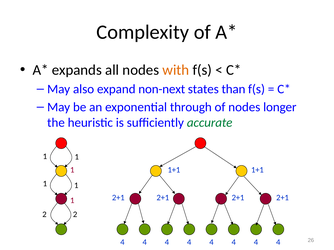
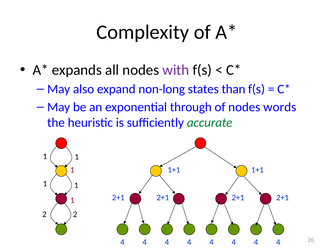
with colour: orange -> purple
non-next: non-next -> non-long
longer: longer -> words
